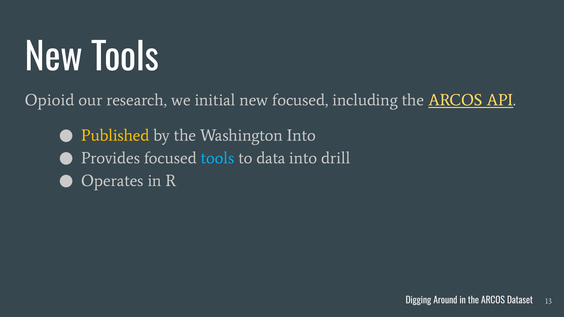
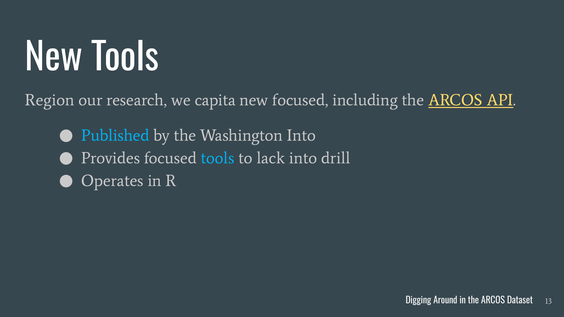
Opioid: Opioid -> Region
initial: initial -> capita
Published colour: yellow -> light blue
data: data -> lack
